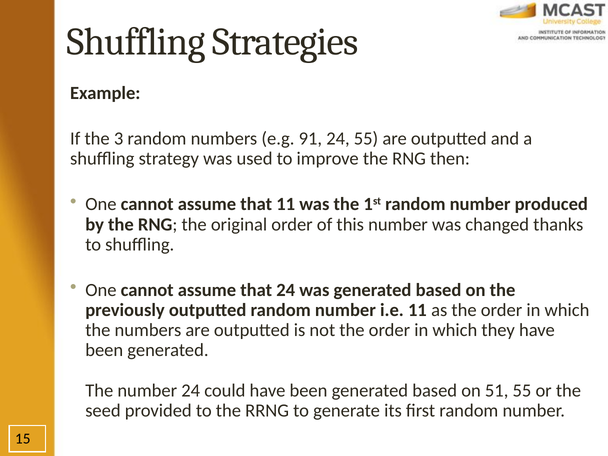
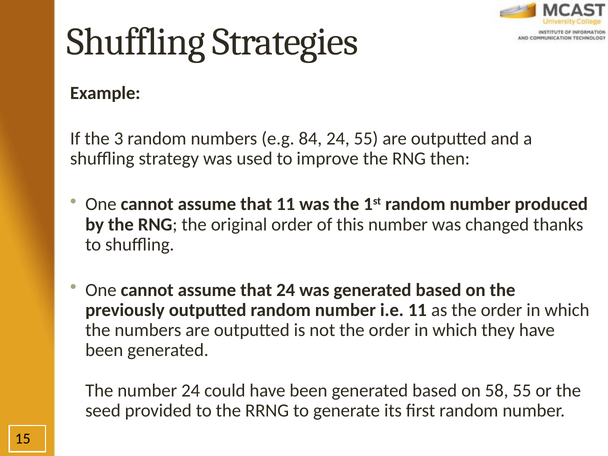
91: 91 -> 84
51: 51 -> 58
